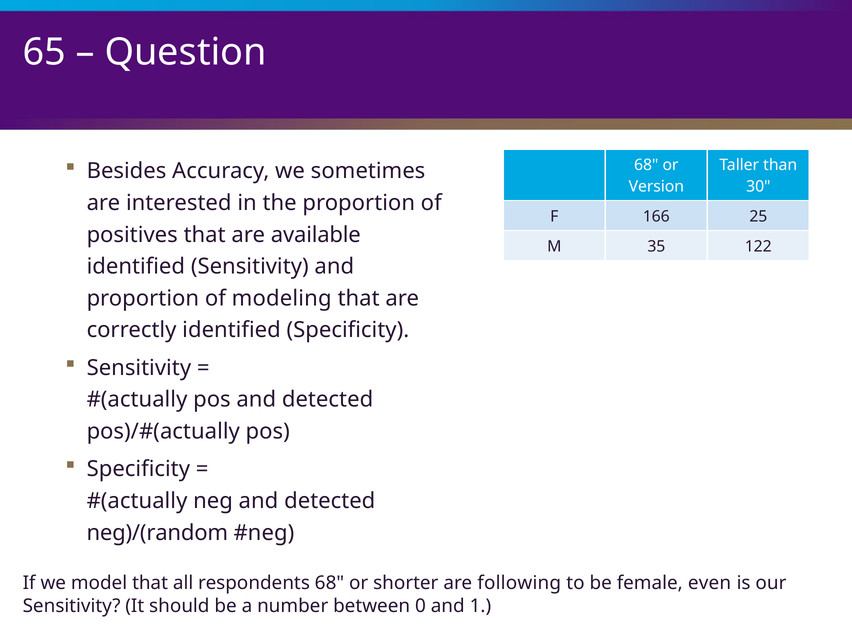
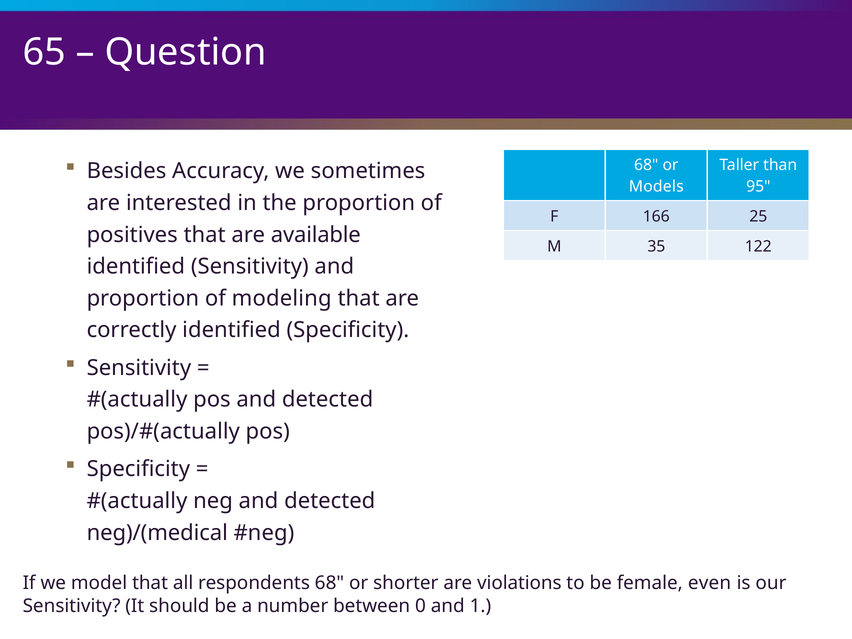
Version: Version -> Models
30: 30 -> 95
neg)/(random: neg)/(random -> neg)/(medical
following: following -> violations
